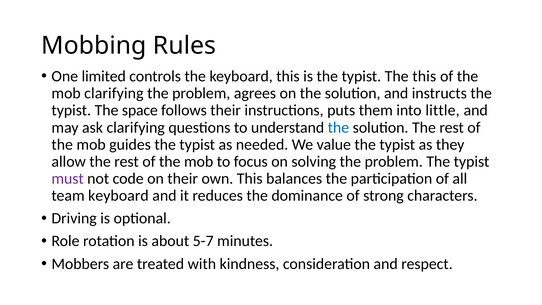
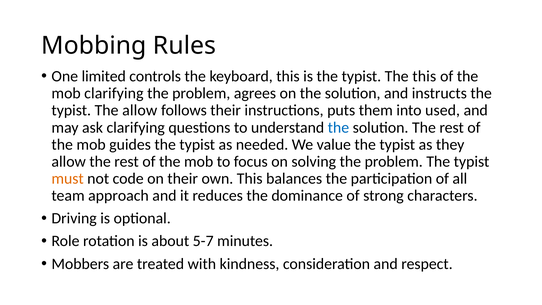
The space: space -> allow
little: little -> used
must colour: purple -> orange
team keyboard: keyboard -> approach
